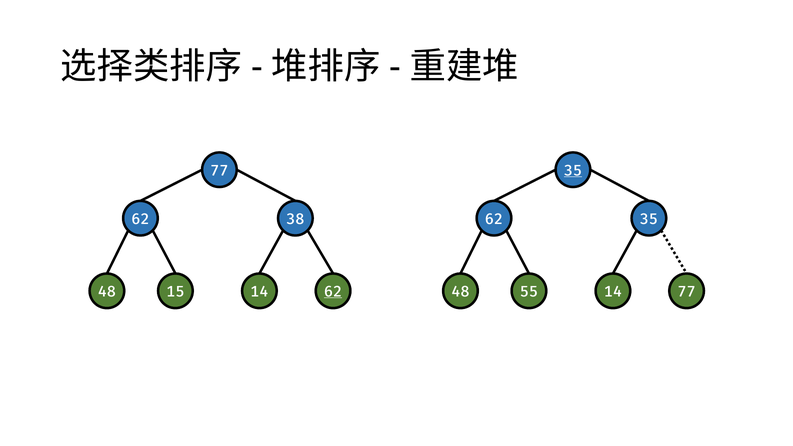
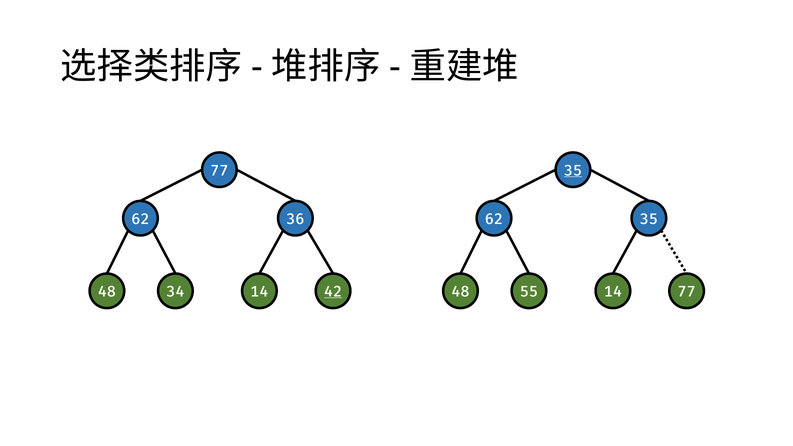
38: 38 -> 36
15: 15 -> 34
14 62: 62 -> 42
